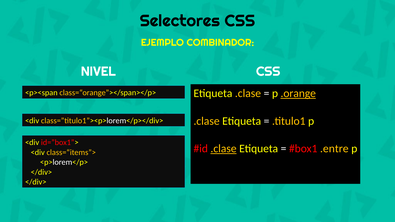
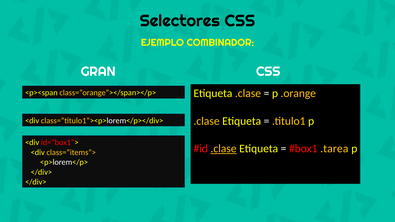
NIVEL: NIVEL -> GRAN
.orange underline: present -> none
.entre: .entre -> .tarea
